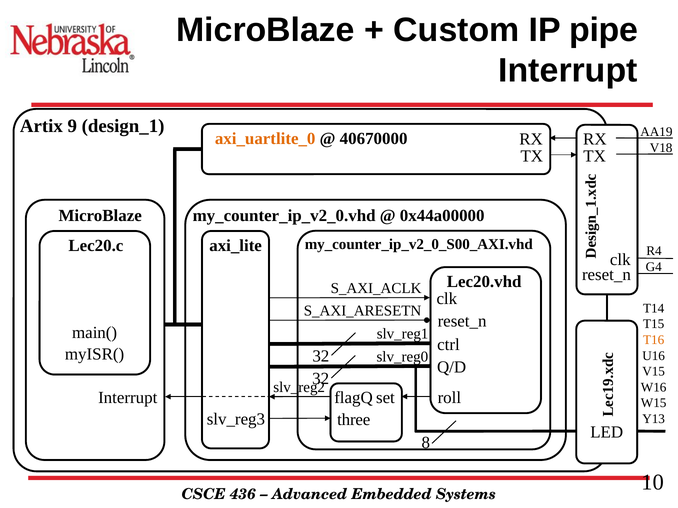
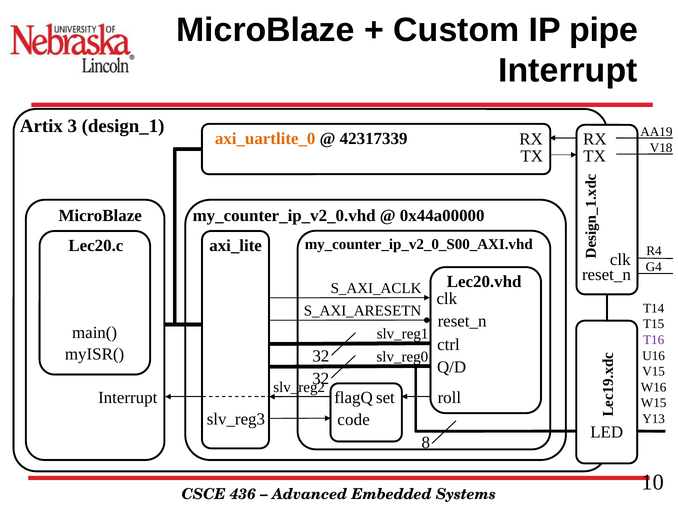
Artix 9: 9 -> 3
40670000: 40670000 -> 42317339
T16 colour: orange -> purple
three: three -> code
